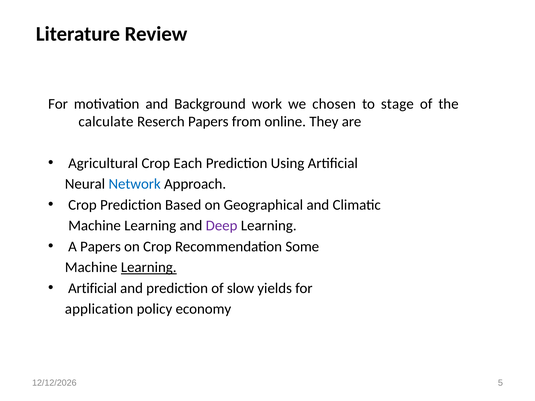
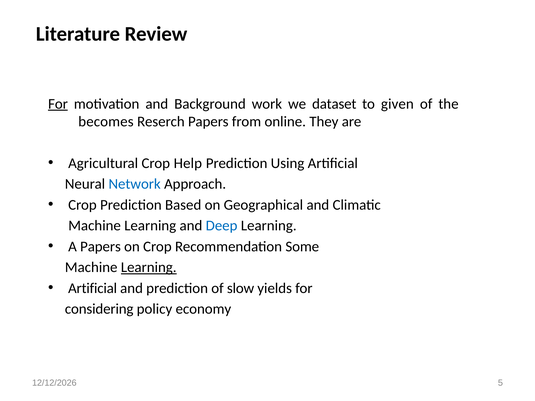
For at (58, 104) underline: none -> present
chosen: chosen -> dataset
stage: stage -> given
calculate: calculate -> becomes
Each: Each -> Help
Deep colour: purple -> blue
application: application -> considering
